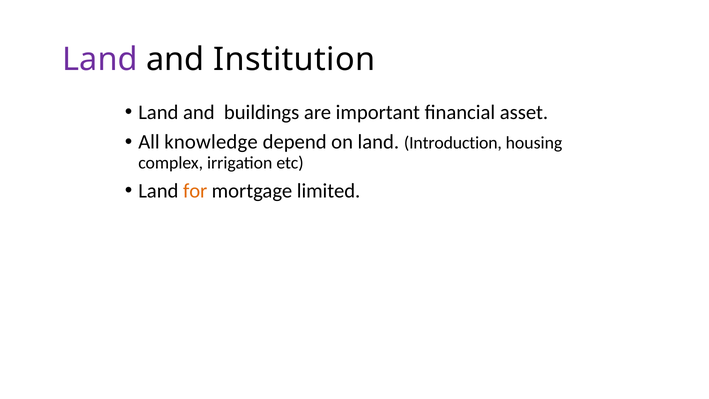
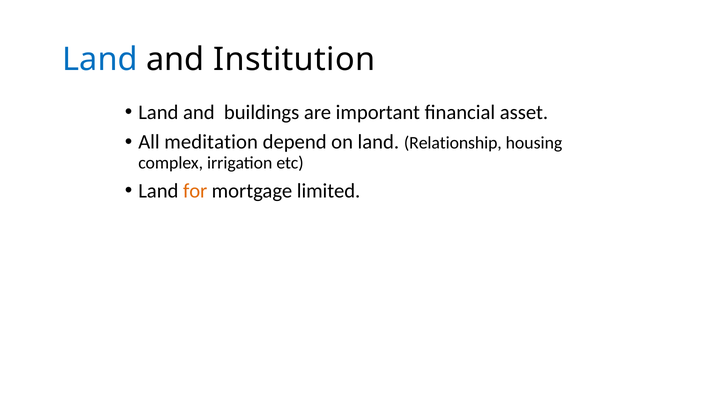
Land at (100, 60) colour: purple -> blue
knowledge: knowledge -> meditation
Introduction: Introduction -> Relationship
